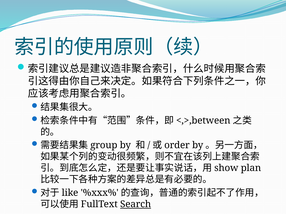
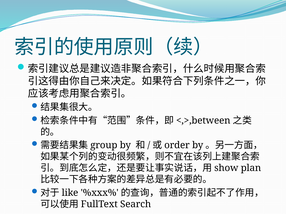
Search underline: present -> none
